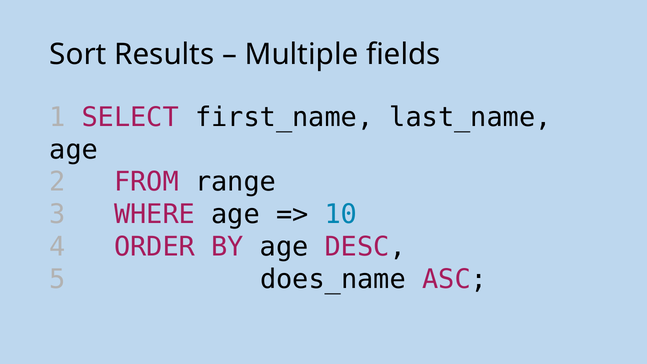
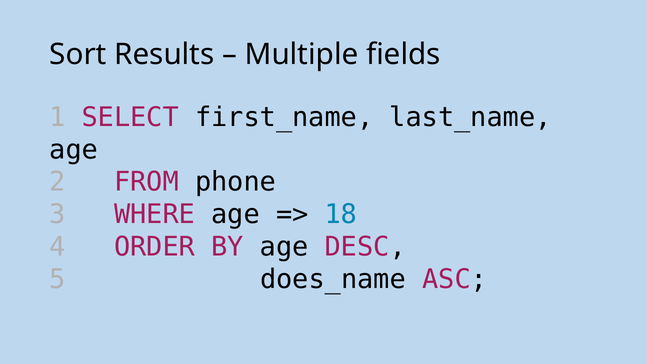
range: range -> phone
10: 10 -> 18
